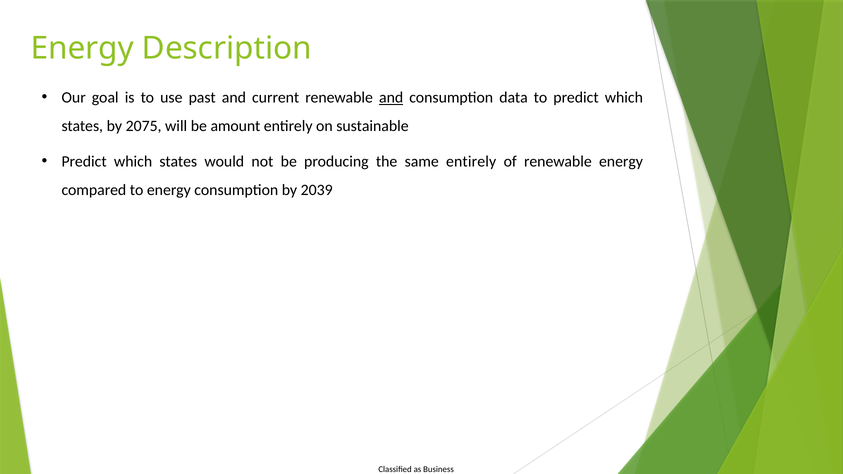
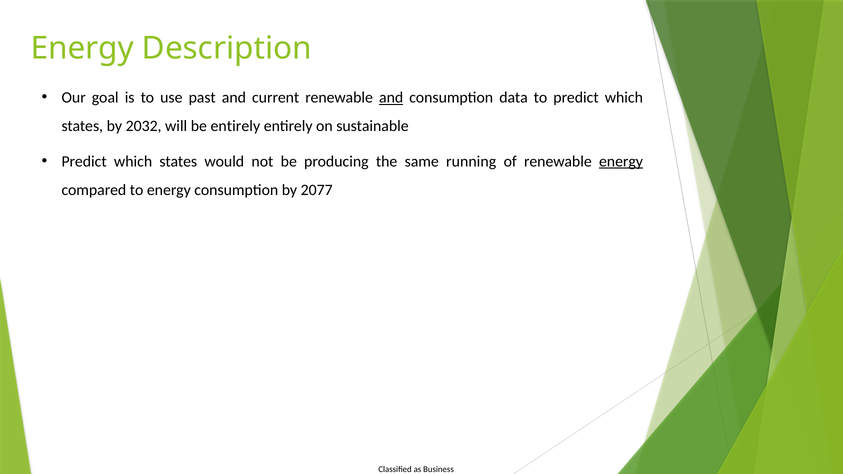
2075: 2075 -> 2032
be amount: amount -> entirely
same entirely: entirely -> running
energy at (621, 161) underline: none -> present
2039: 2039 -> 2077
